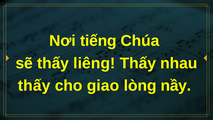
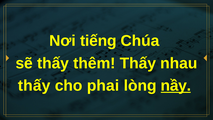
liêng: liêng -> thêm
giao: giao -> phai
nầy underline: none -> present
